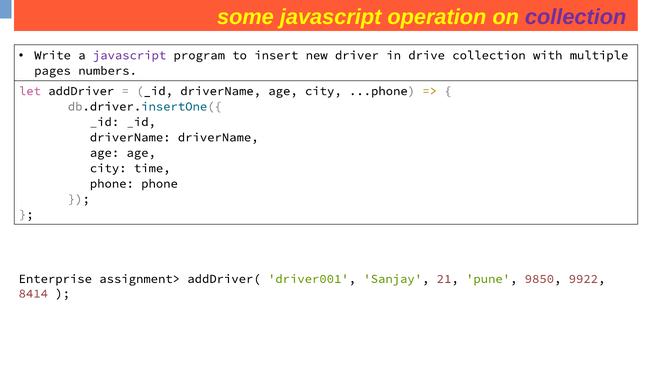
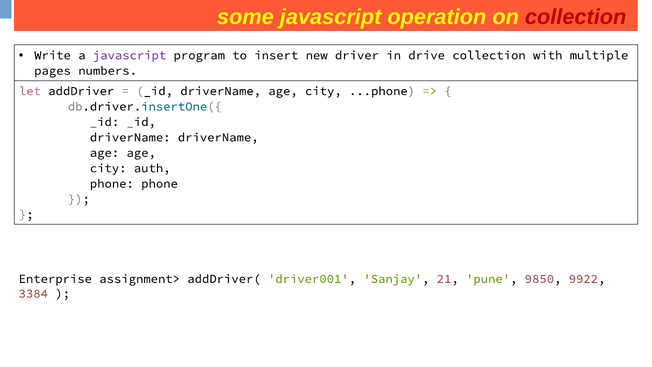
collection at (576, 17) colour: purple -> red
time: time -> auth
8414: 8414 -> 3384
